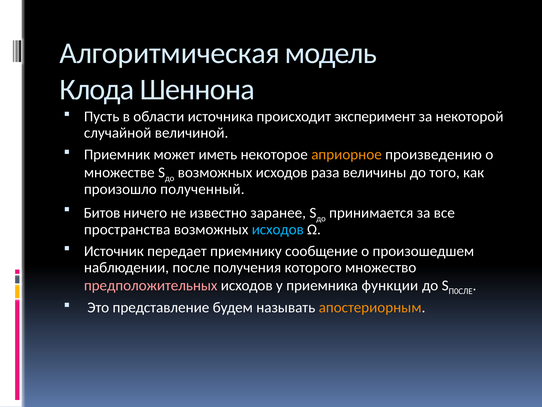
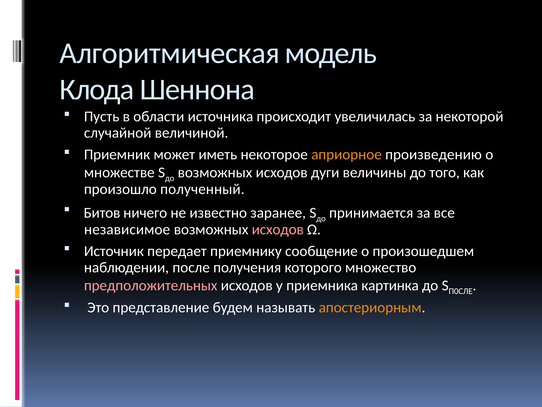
эксперимент: эксперимент -> увеличилась
раза: раза -> дуги
пространства: пространства -> независимое
исходов at (278, 229) colour: light blue -> pink
функции: функции -> картинка
